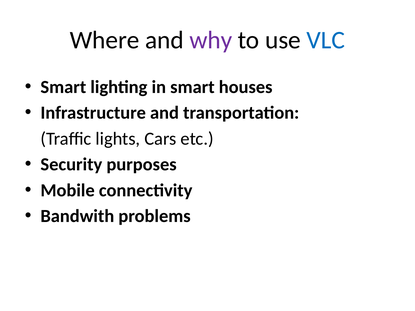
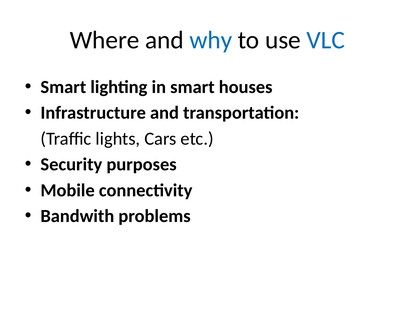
why colour: purple -> blue
